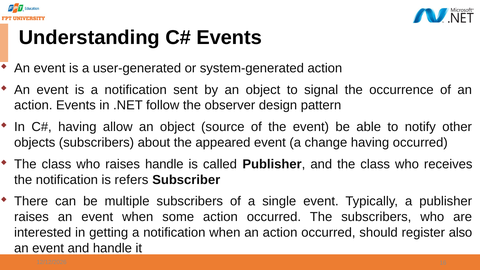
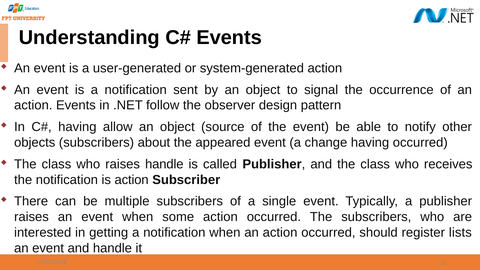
is refers: refers -> action
also: also -> lists
